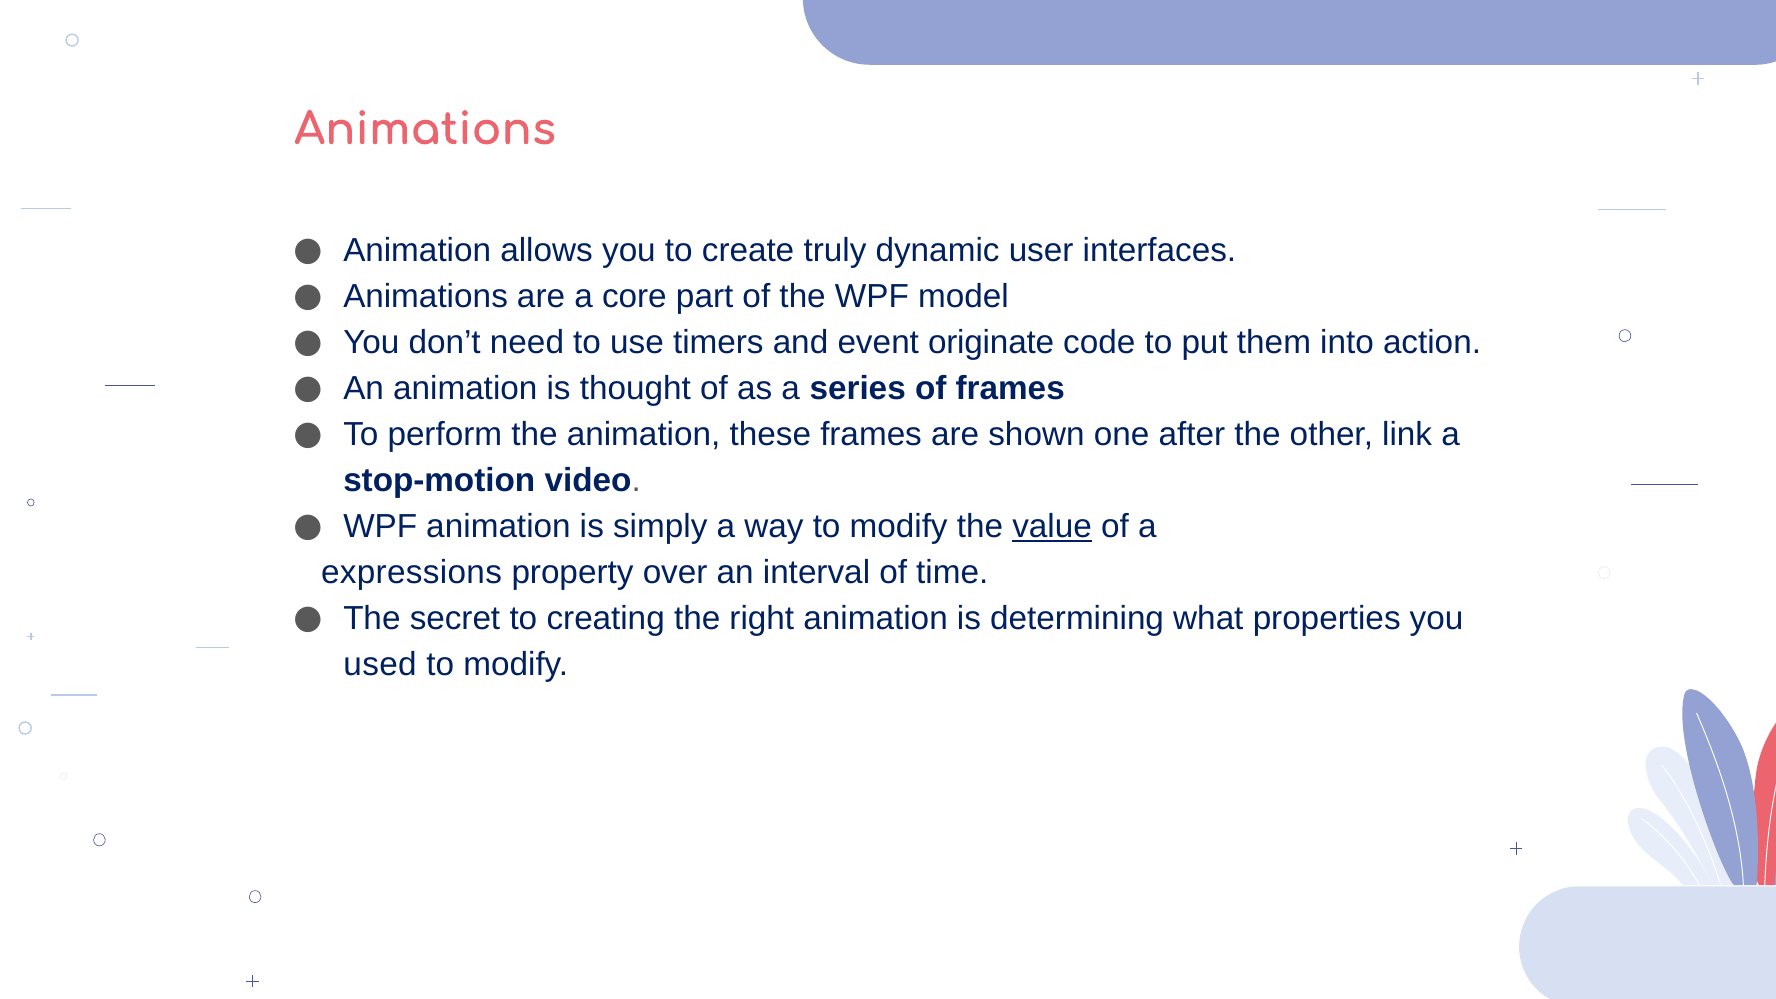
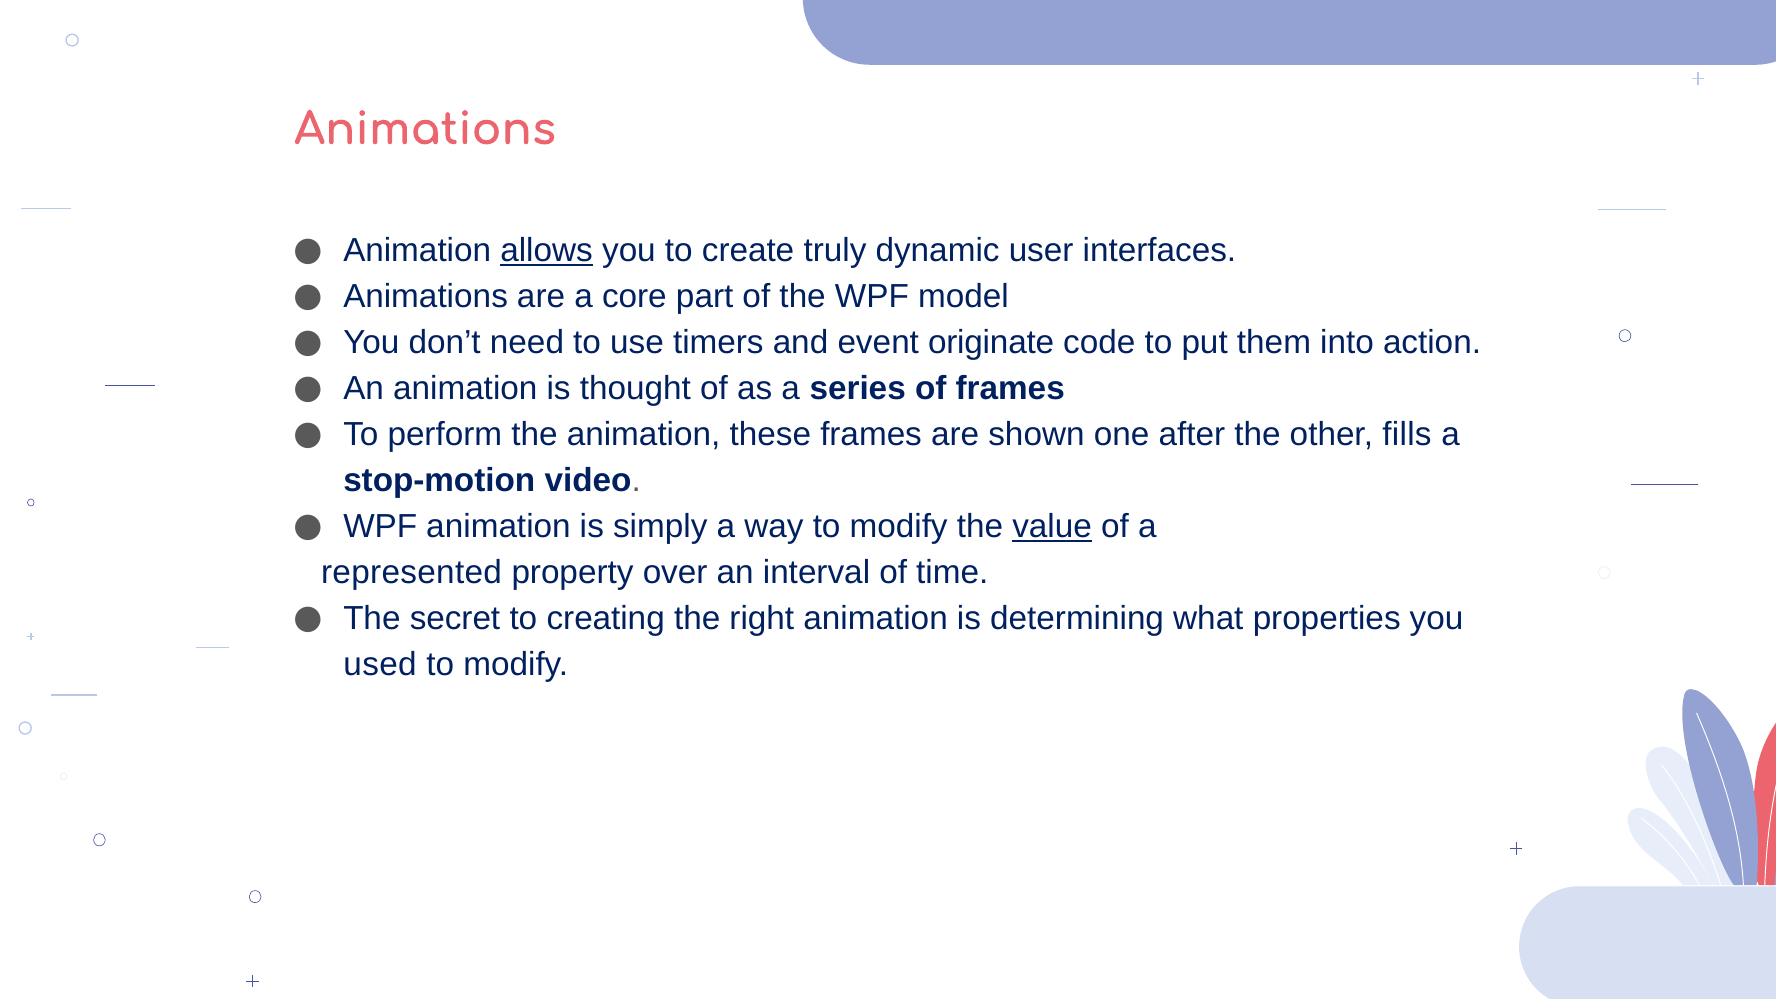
allows underline: none -> present
link: link -> fills
expressions: expressions -> represented
